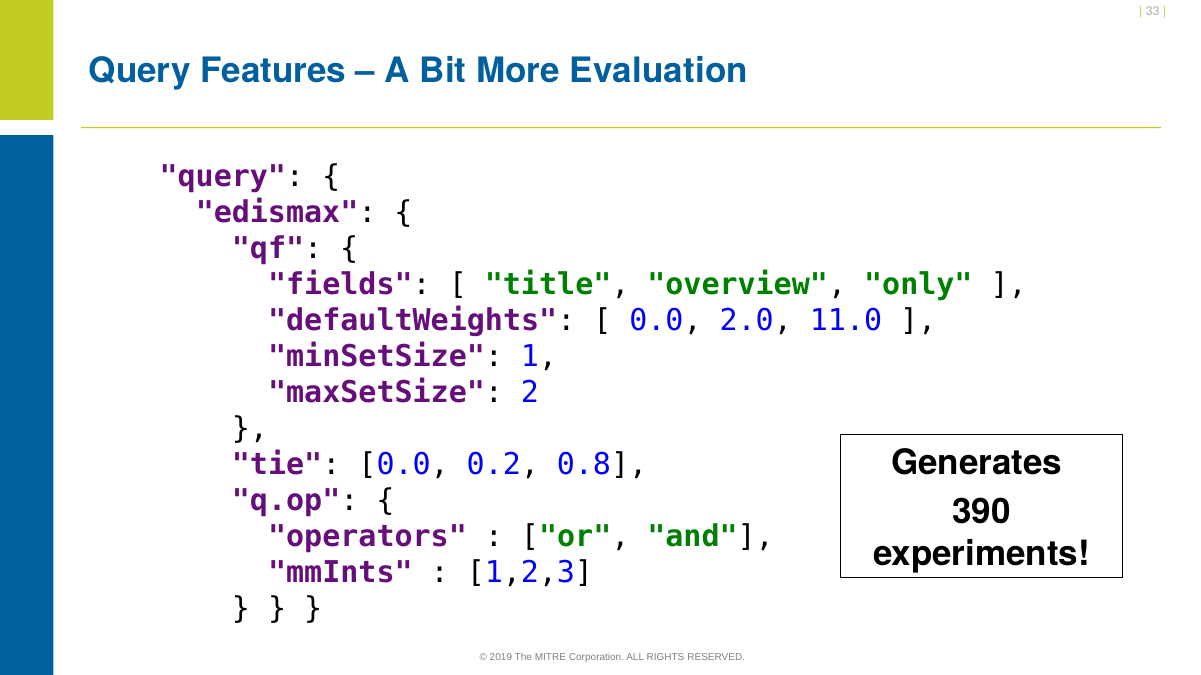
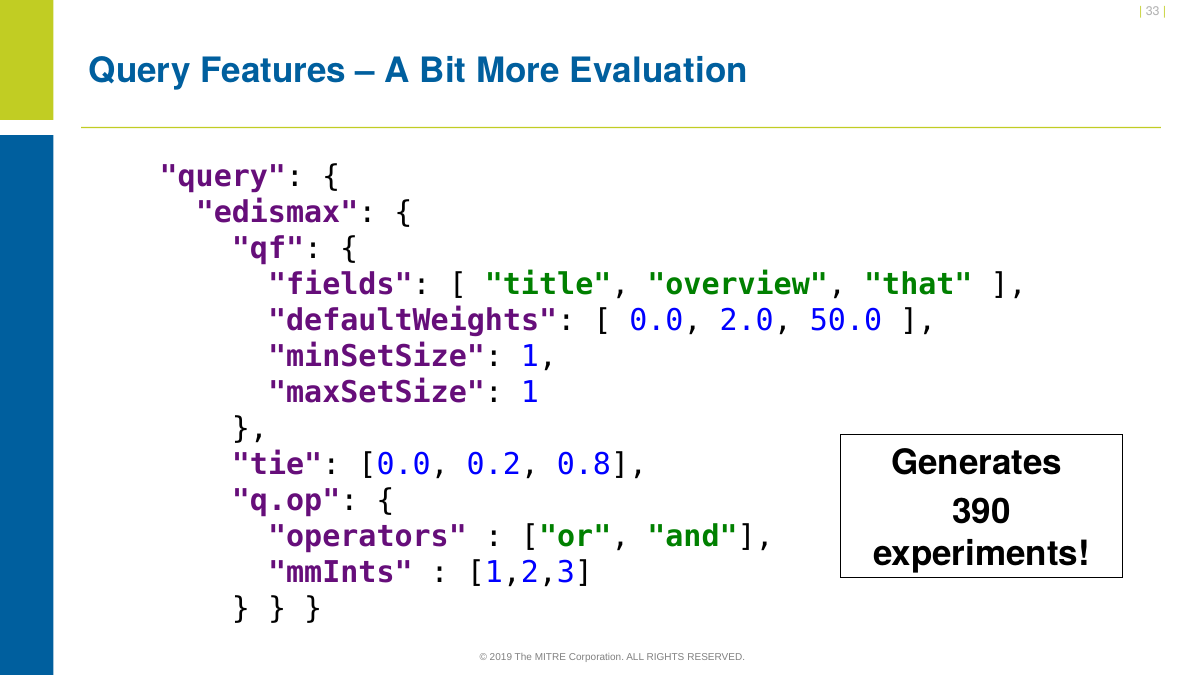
only: only -> that
11.0: 11.0 -> 50.0
maxSetSize 2: 2 -> 1
